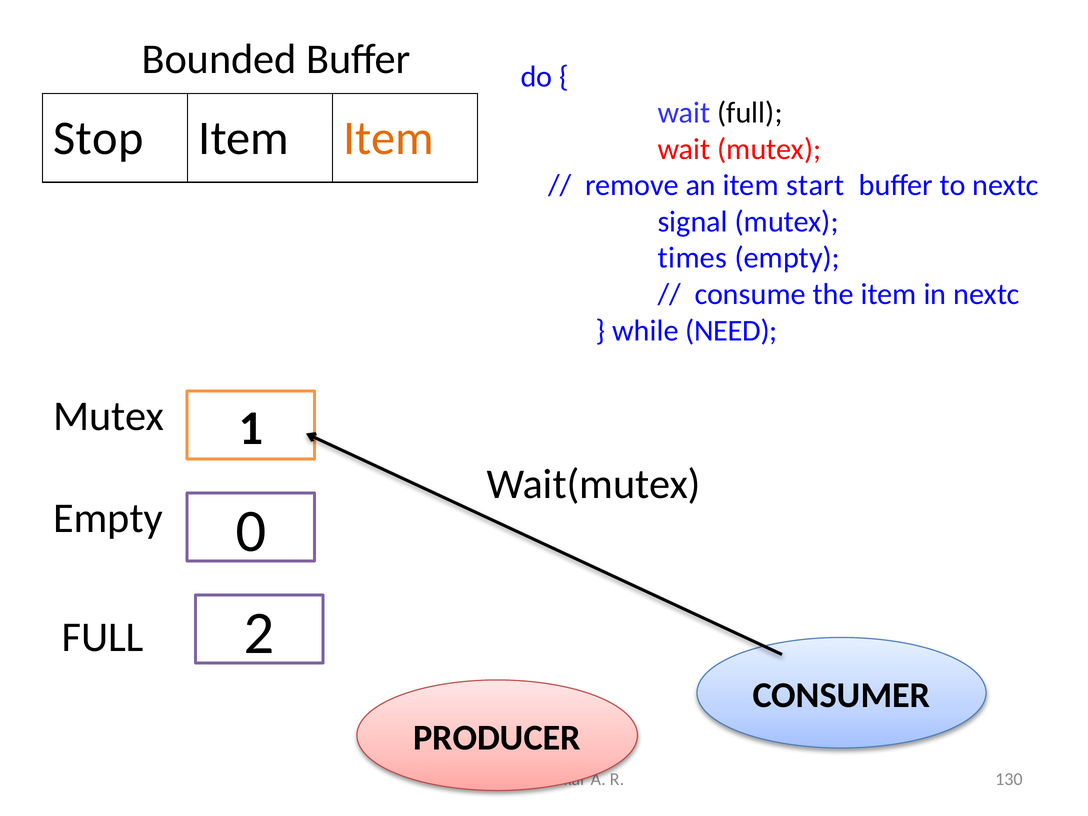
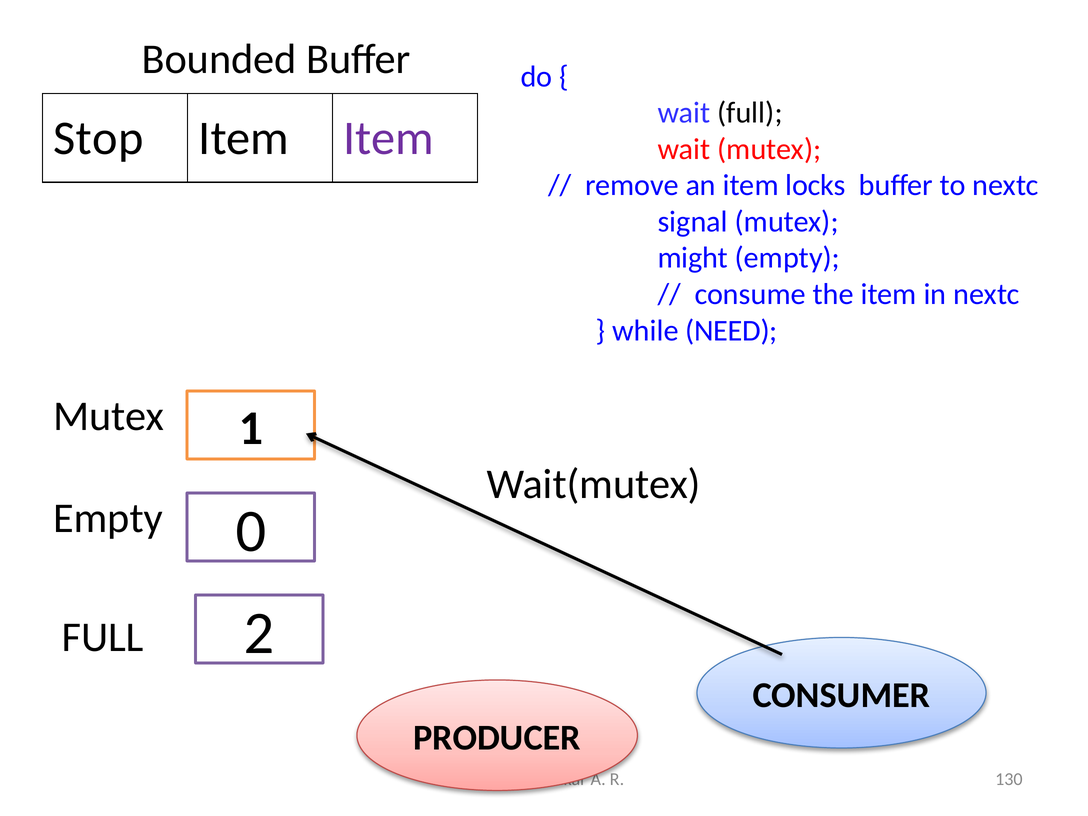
Item at (389, 138) colour: orange -> purple
start: start -> locks
times: times -> might
